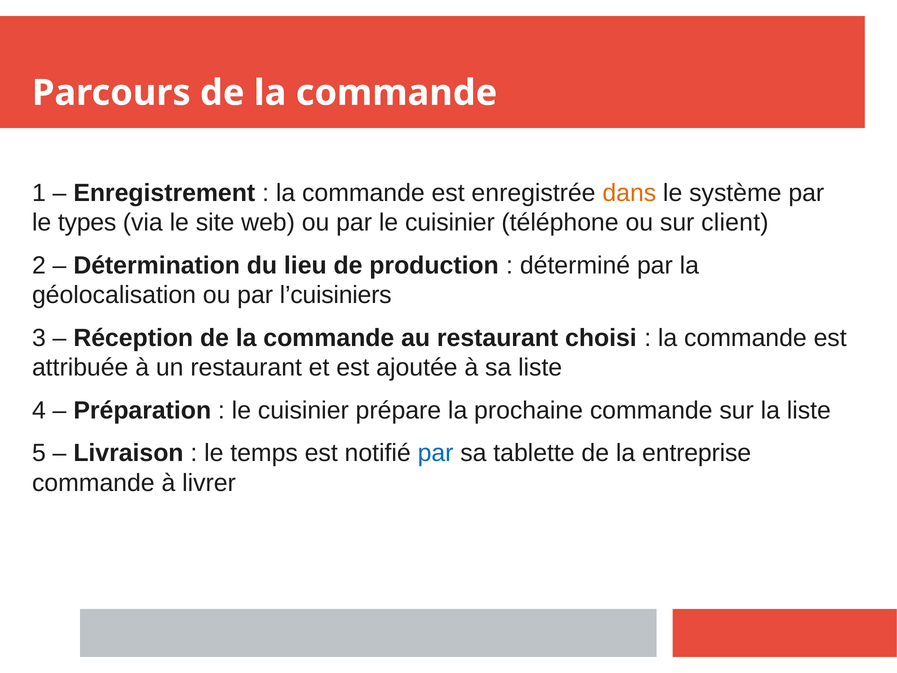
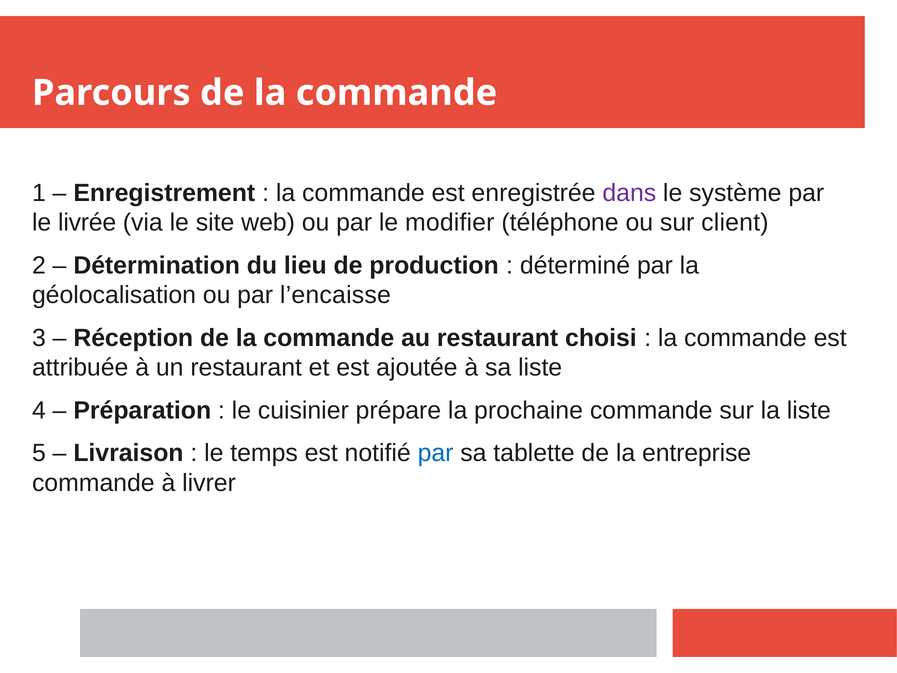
dans colour: orange -> purple
types: types -> livrée
par le cuisinier: cuisinier -> modifier
l’cuisiniers: l’cuisiniers -> l’encaisse
